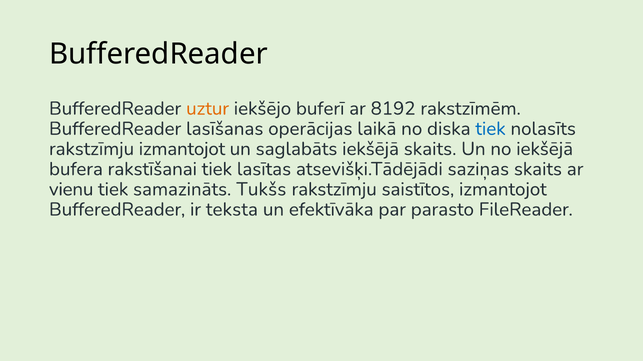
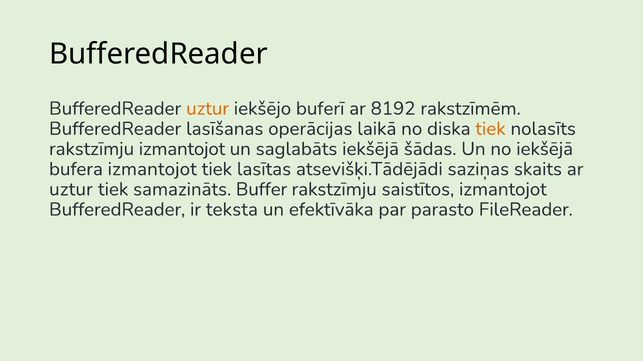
tiek at (490, 129) colour: blue -> orange
iekšējā skaits: skaits -> šādas
bufera rakstīšanai: rakstīšanai -> izmantojot
vienu at (71, 190): vienu -> uztur
Tukšs: Tukšs -> Buffer
